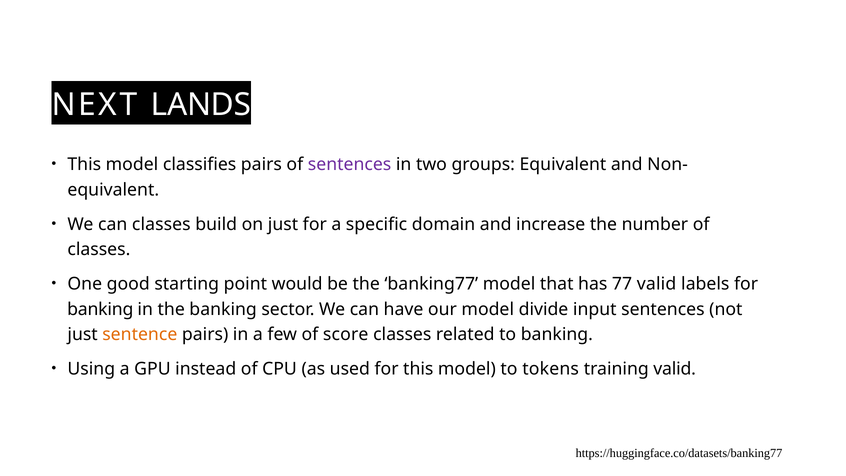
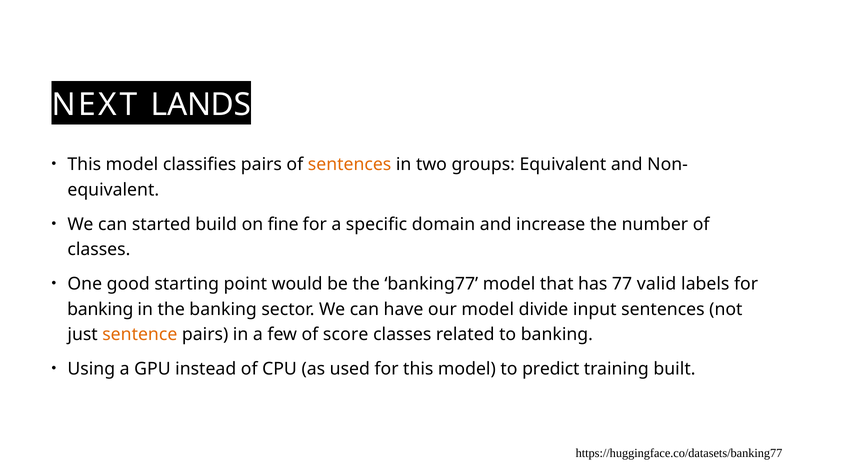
sentences at (350, 165) colour: purple -> orange
can classes: classes -> started
on just: just -> fine
tokens: tokens -> predict
training valid: valid -> built
